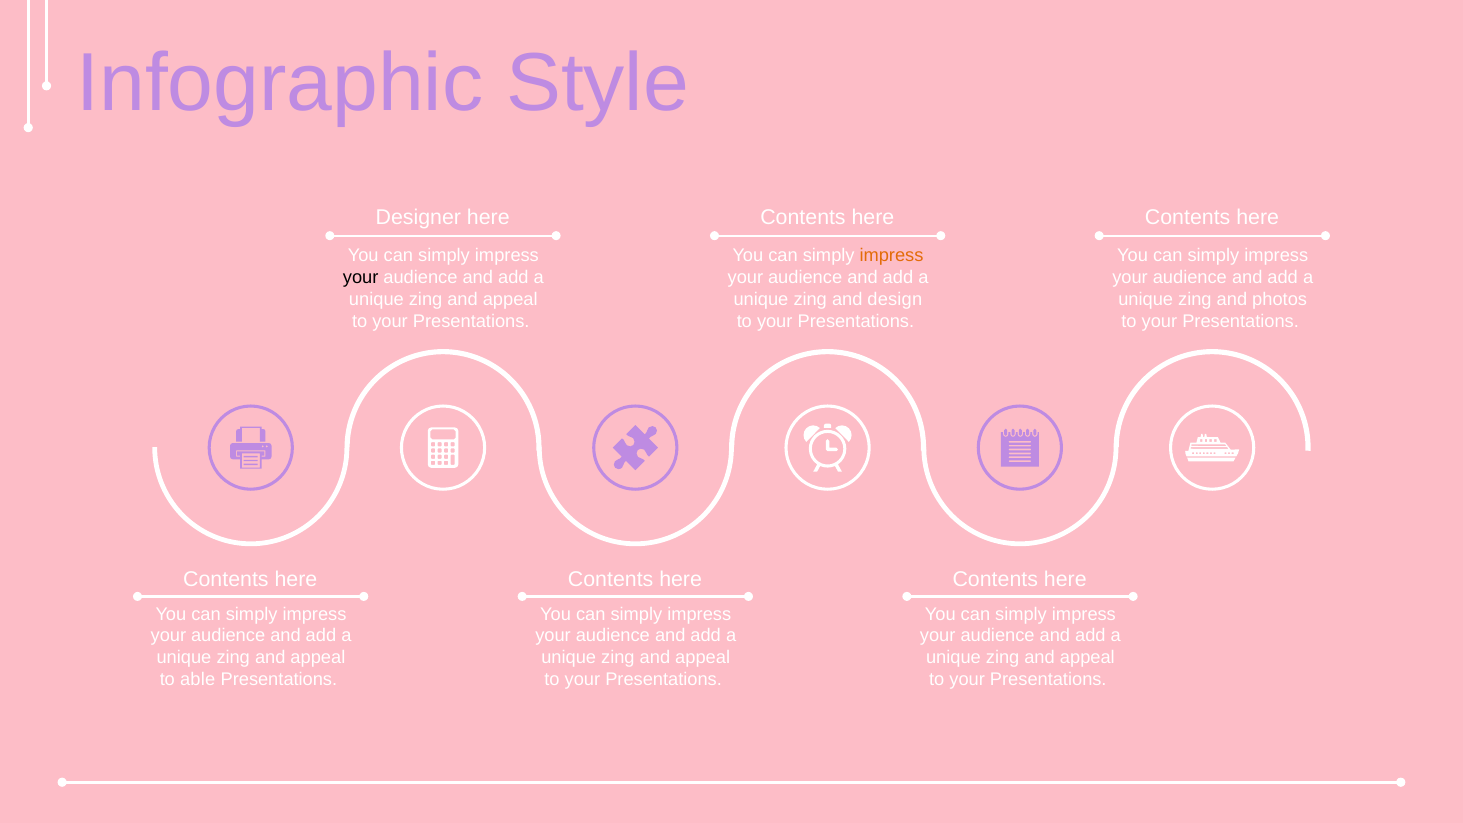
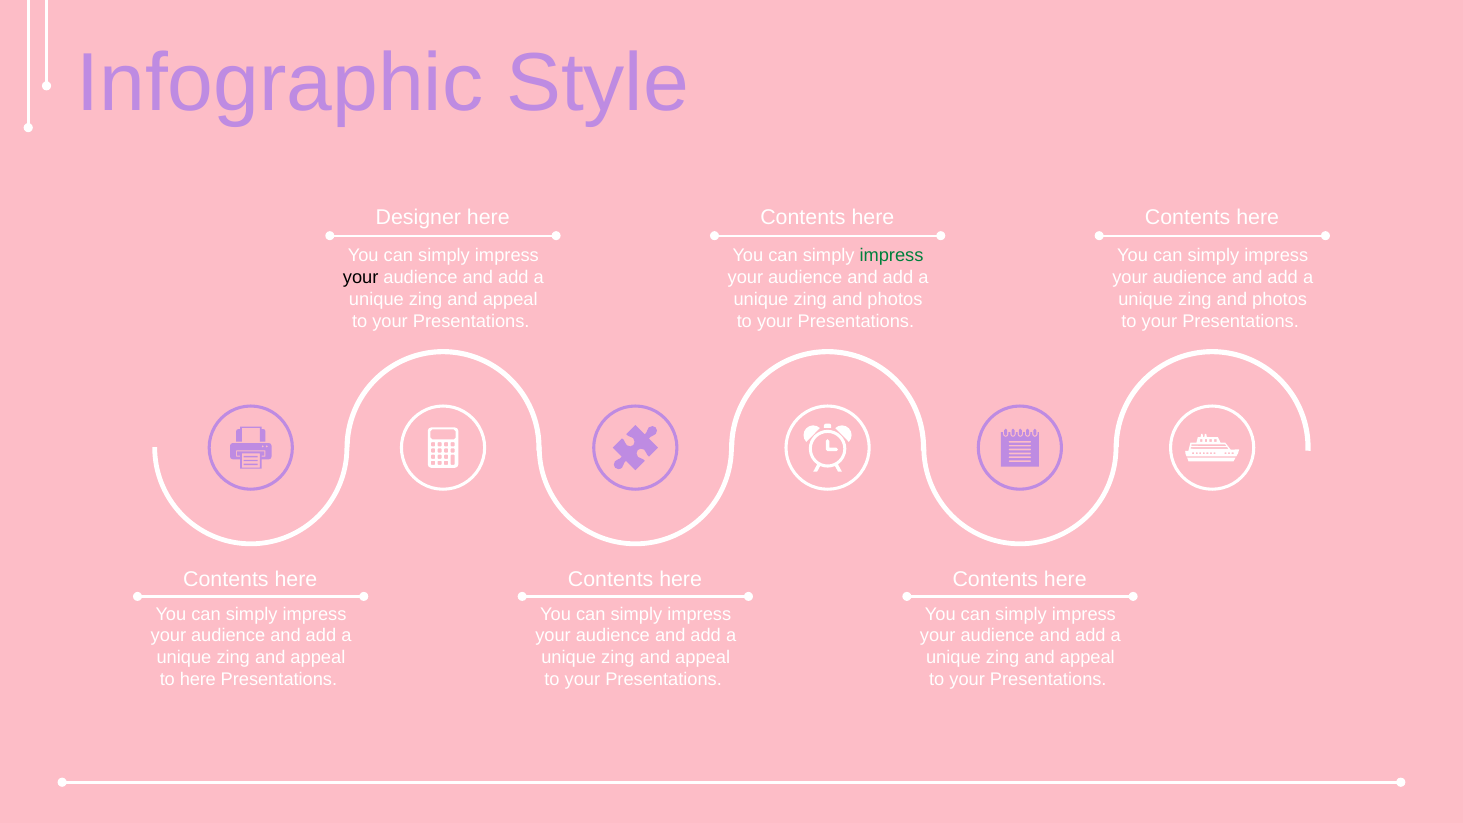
impress at (892, 256) colour: orange -> green
design at (895, 300): design -> photos
to able: able -> here
